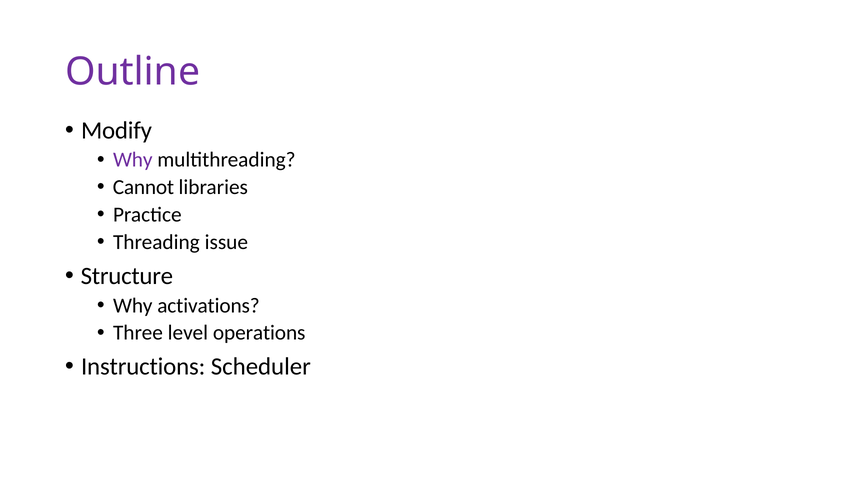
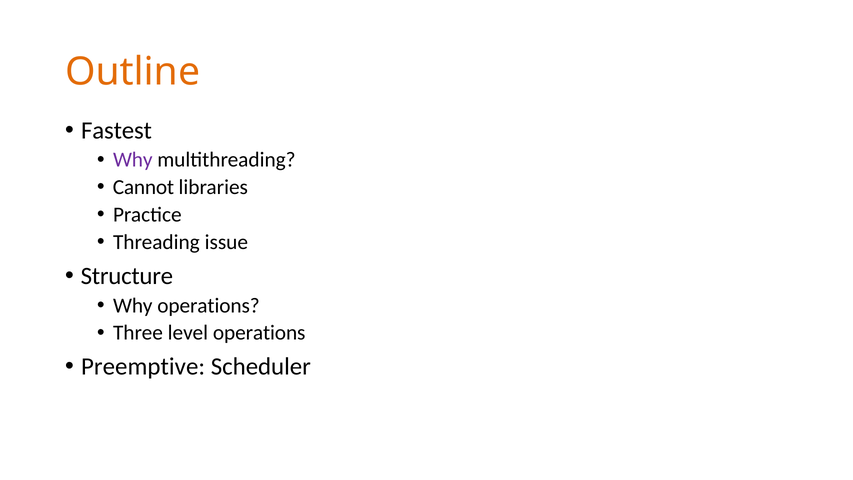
Outline colour: purple -> orange
Modify: Modify -> Fastest
Why activations: activations -> operations
Instructions: Instructions -> Preemptive
